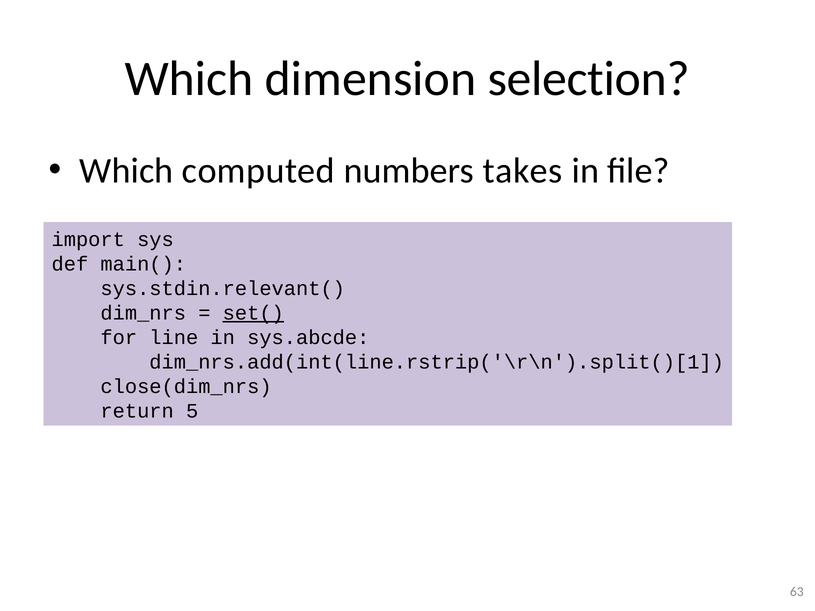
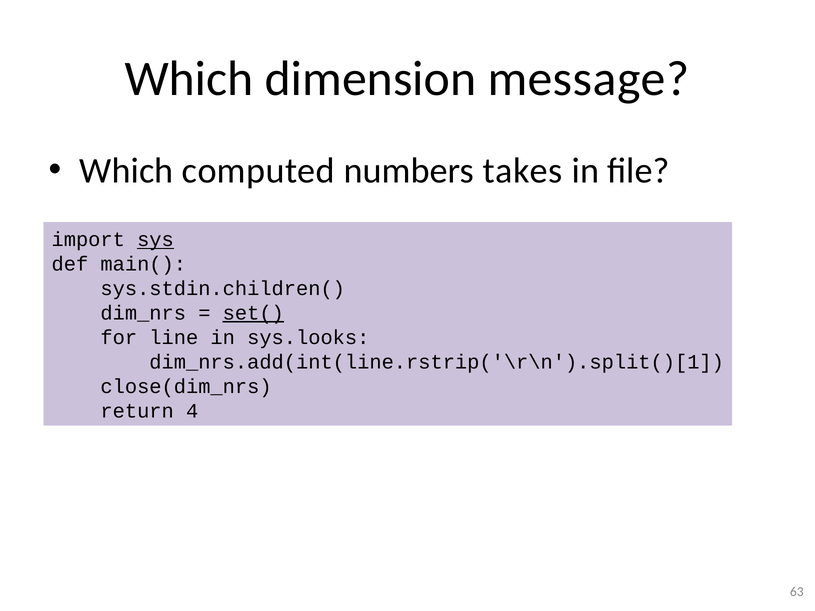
selection: selection -> message
sys underline: none -> present
sys.stdin.relevant(: sys.stdin.relevant( -> sys.stdin.children(
sys.abcde: sys.abcde -> sys.looks
5: 5 -> 4
